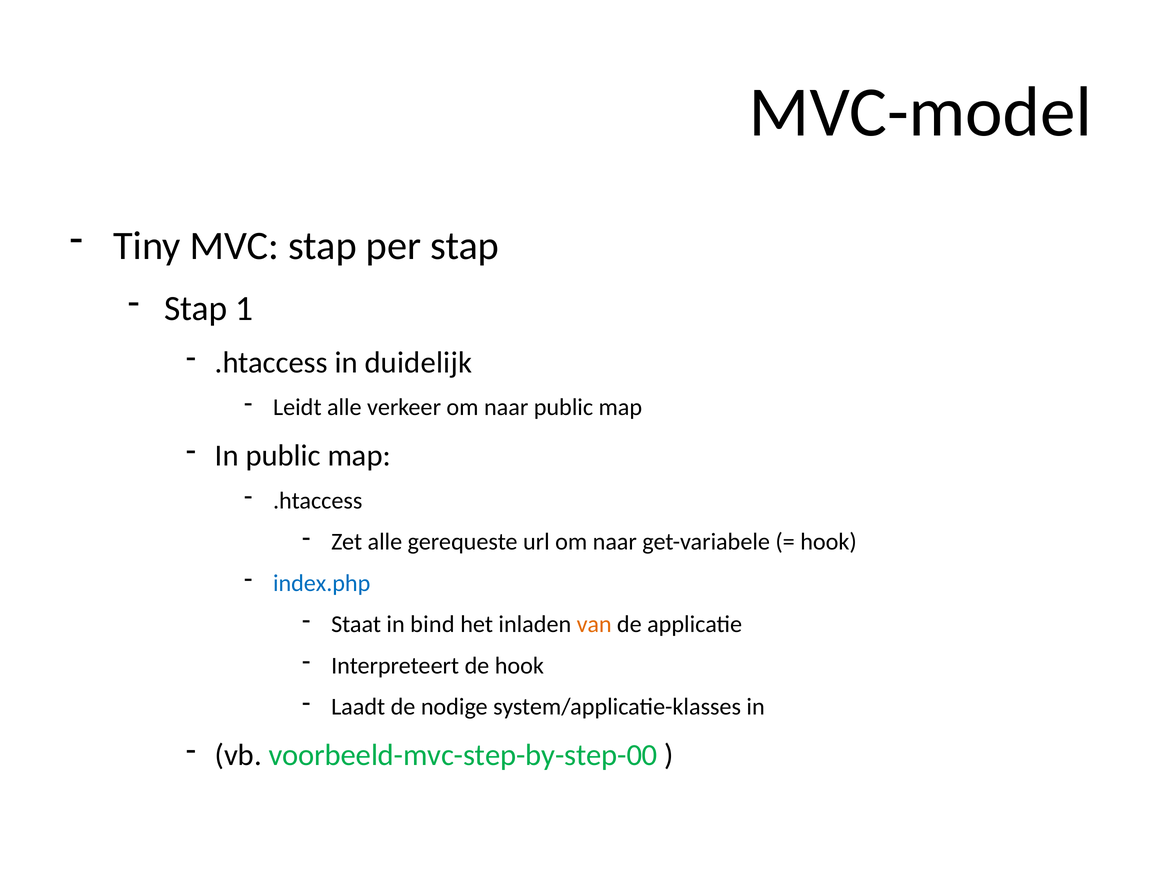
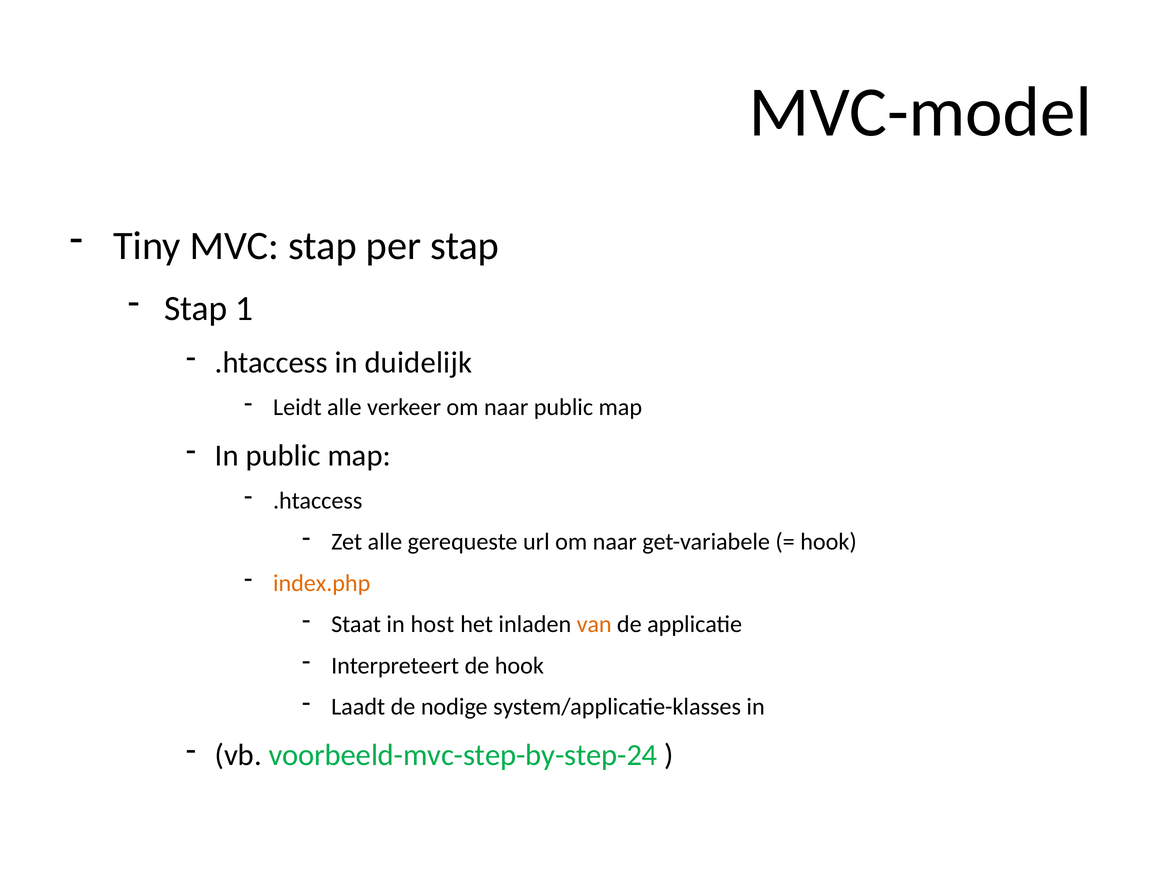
index.php colour: blue -> orange
bind: bind -> host
voorbeeld-mvc-step-by-step-00: voorbeeld-mvc-step-by-step-00 -> voorbeeld-mvc-step-by-step-24
